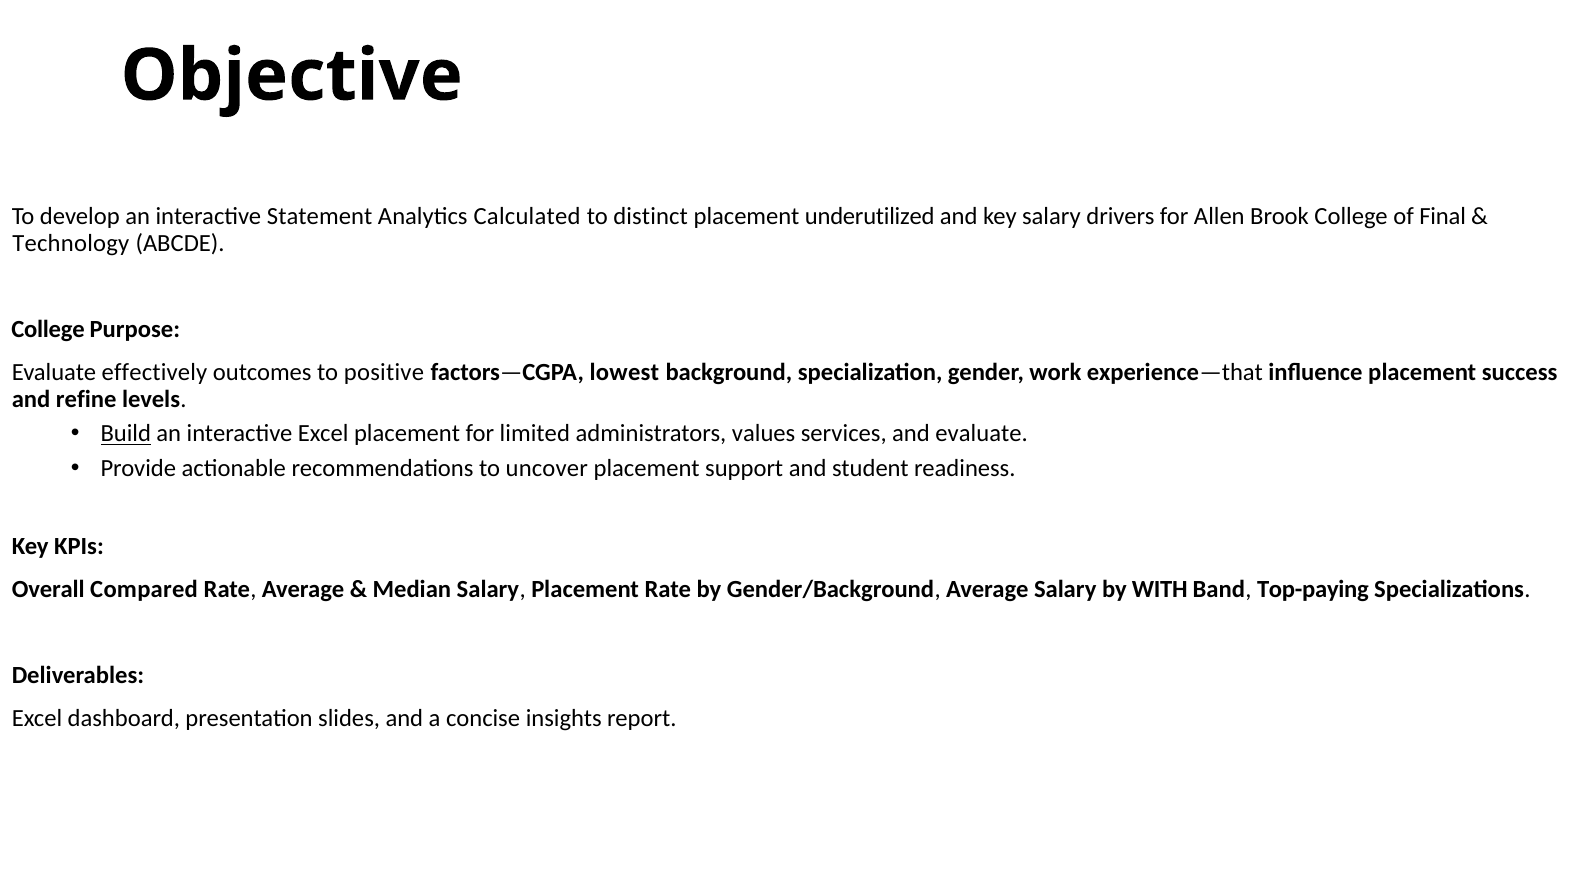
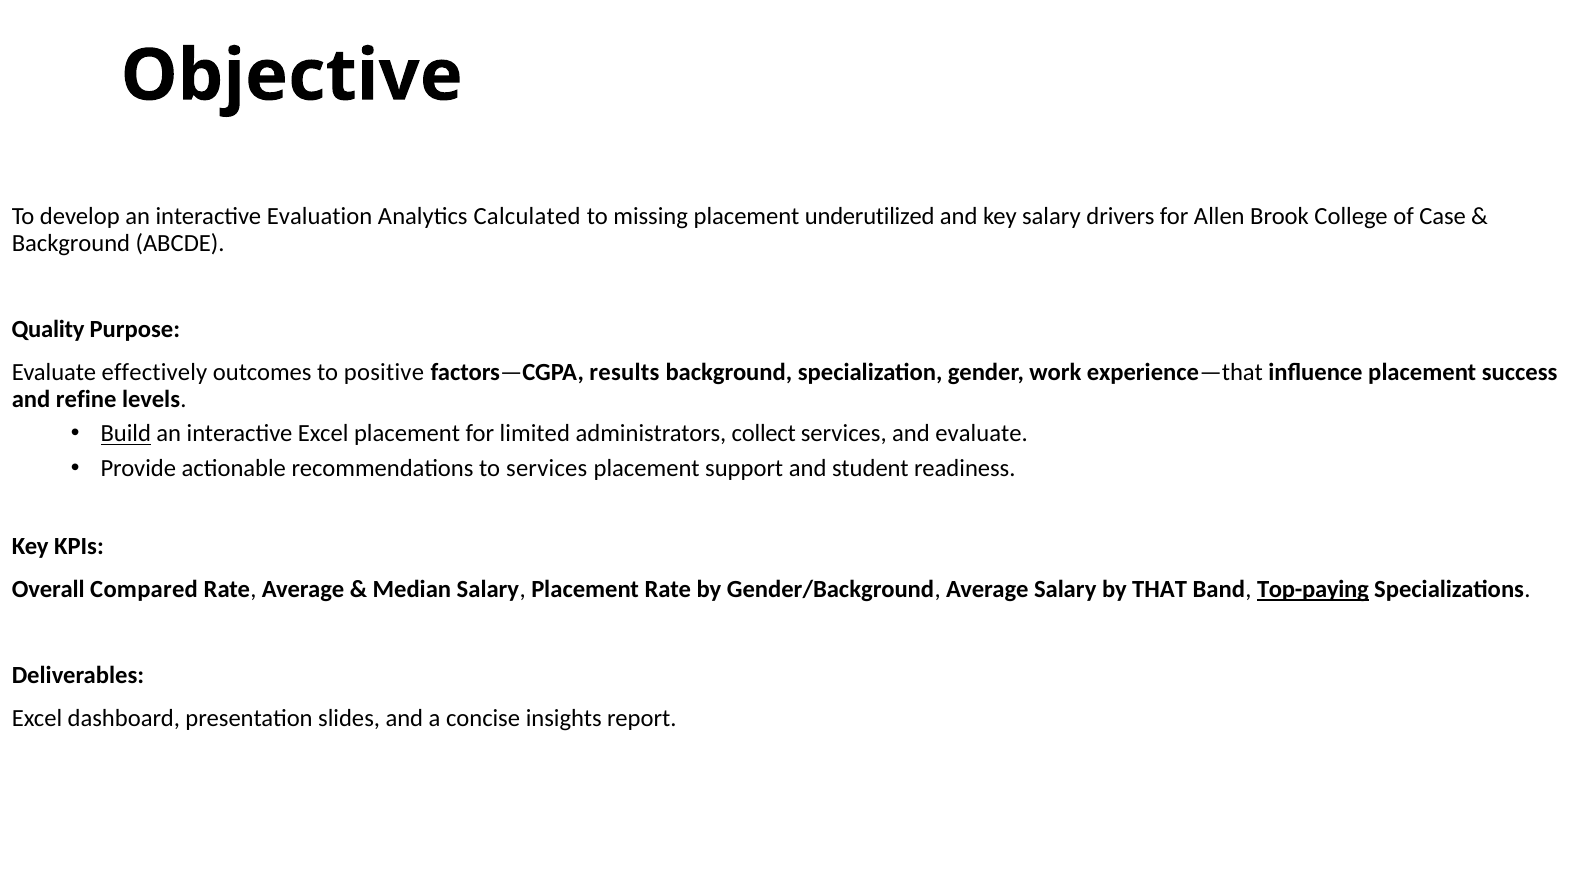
Statement: Statement -> Evaluation
distinct: distinct -> missing
Final: Final -> Case
Technology at (71, 243): Technology -> Background
College at (48, 329): College -> Quality
lowest: lowest -> results
values: values -> collect
to uncover: uncover -> services
WITH: WITH -> THAT
Top-paying underline: none -> present
